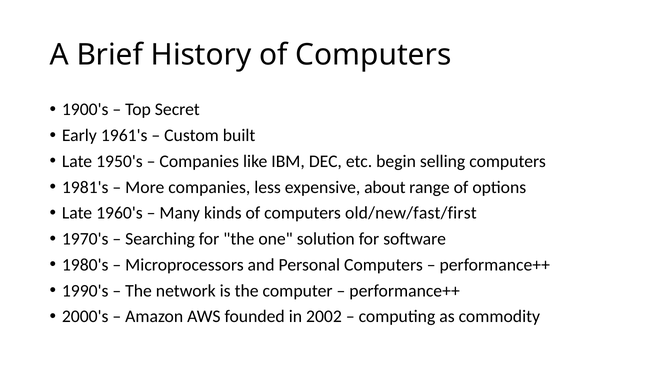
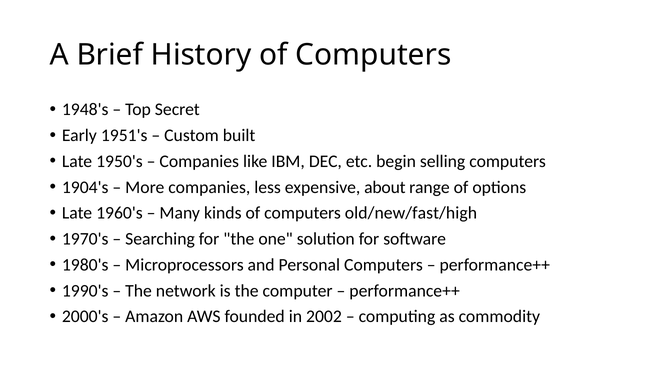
1900's: 1900's -> 1948's
1961's: 1961's -> 1951's
1981's: 1981's -> 1904's
old/new/fast/first: old/new/fast/first -> old/new/fast/high
